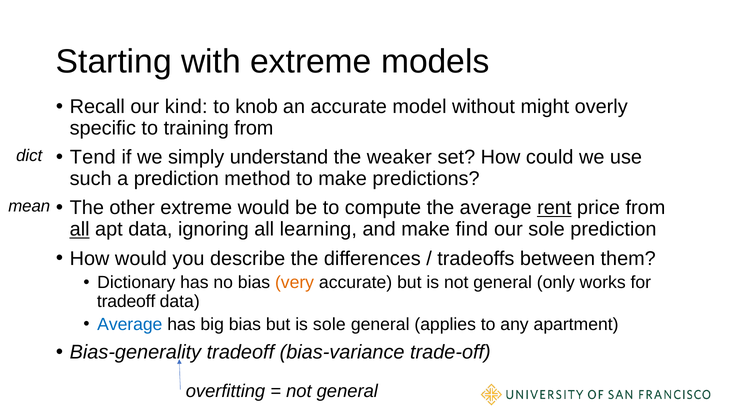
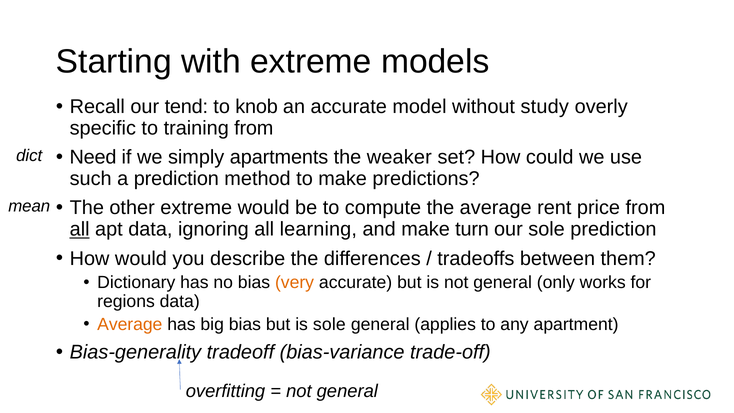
kind: kind -> tend
might: might -> study
Tend: Tend -> Need
understand: understand -> apartments
rent underline: present -> none
find: find -> turn
tradeoff at (126, 301): tradeoff -> regions
Average at (130, 324) colour: blue -> orange
